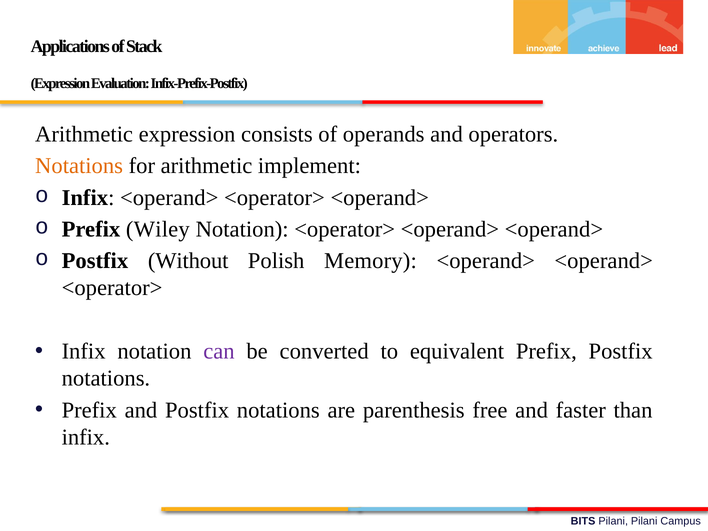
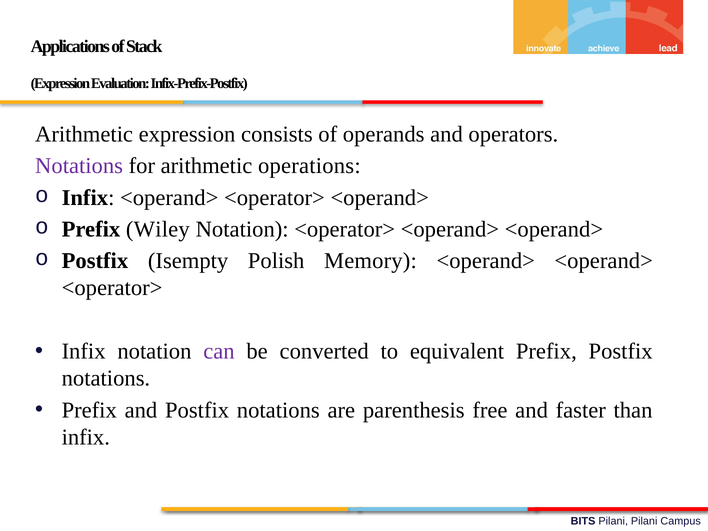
Notations at (79, 166) colour: orange -> purple
implement: implement -> operations
Without: Without -> Isempty
